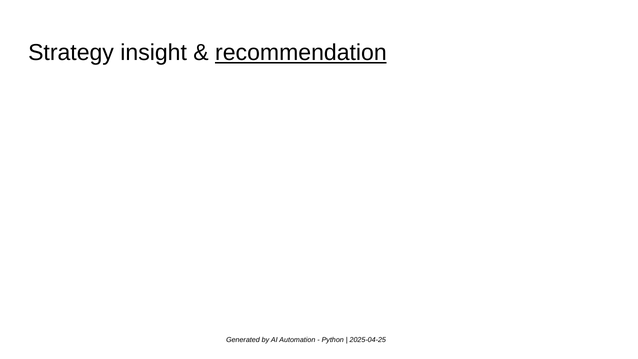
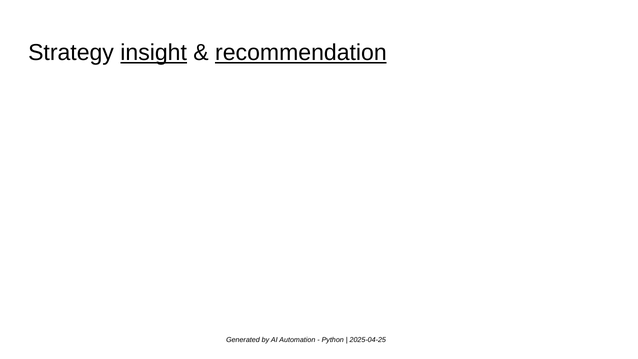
insight underline: none -> present
